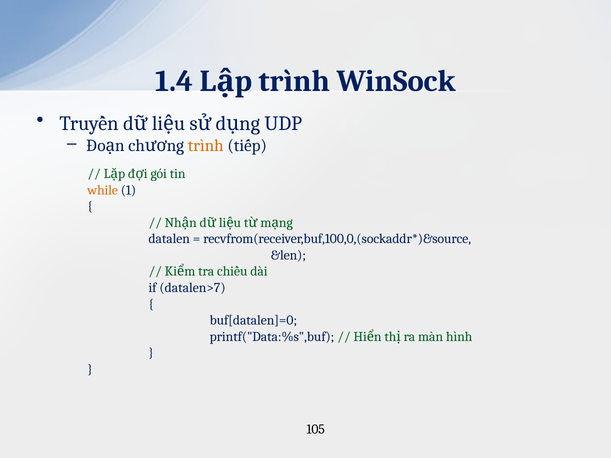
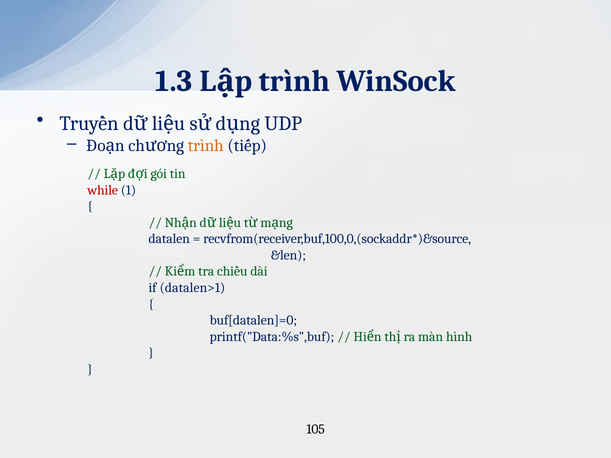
1.4: 1.4 -> 1.3
while colour: orange -> red
datalen>7: datalen>7 -> datalen>1
